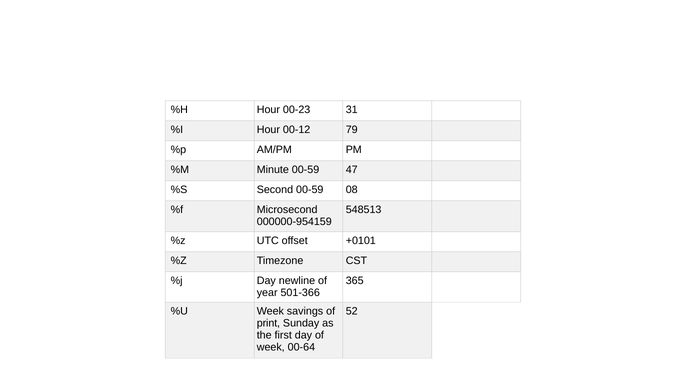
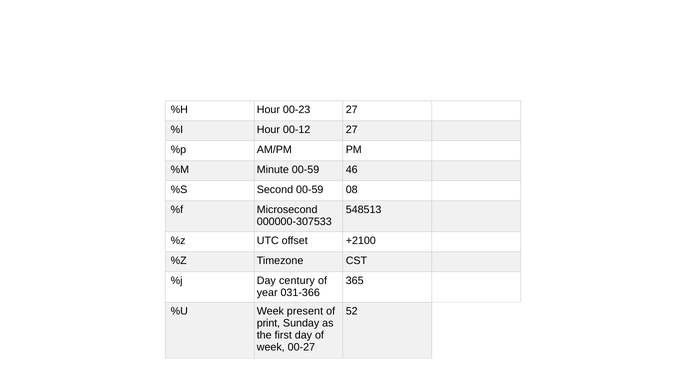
00-23 31: 31 -> 27
00-12 79: 79 -> 27
47: 47 -> 46
000000-954159: 000000-954159 -> 000000-307533
+0101: +0101 -> +2100
newline: newline -> century
501-366: 501-366 -> 031-366
savings: savings -> present
00-64: 00-64 -> 00-27
